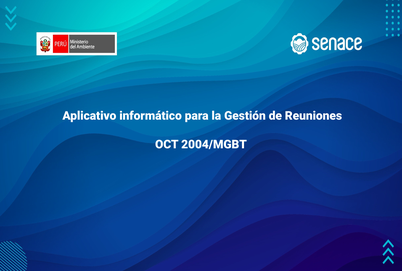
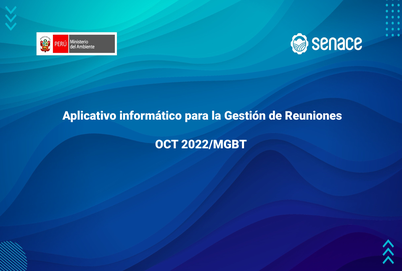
2004/MGBT: 2004/MGBT -> 2022/MGBT
